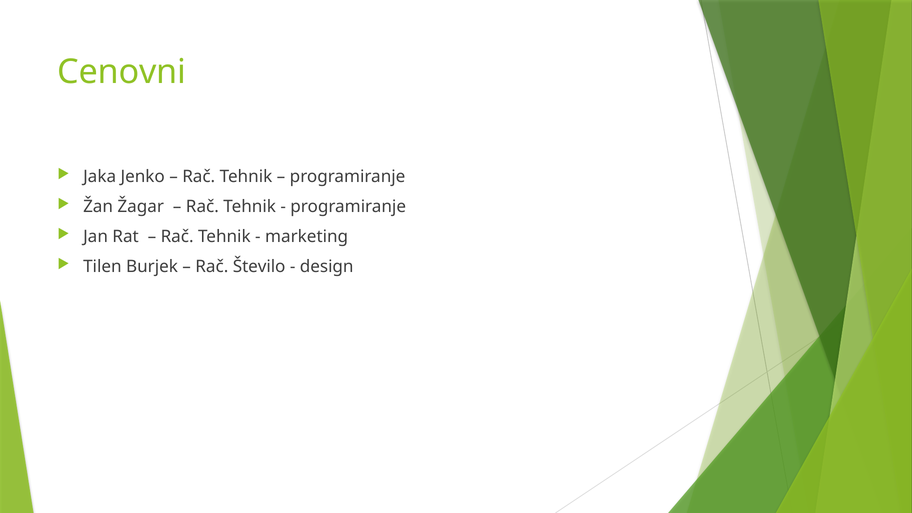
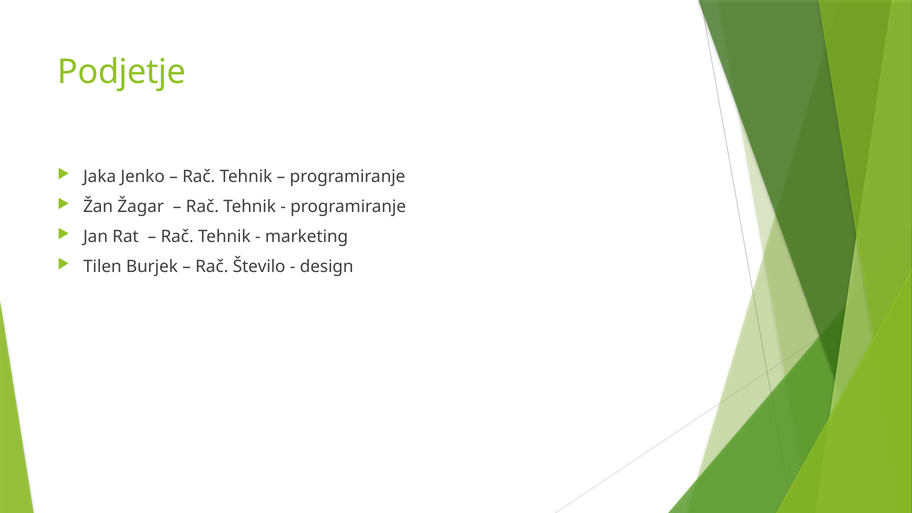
Cenovni: Cenovni -> Podjetje
